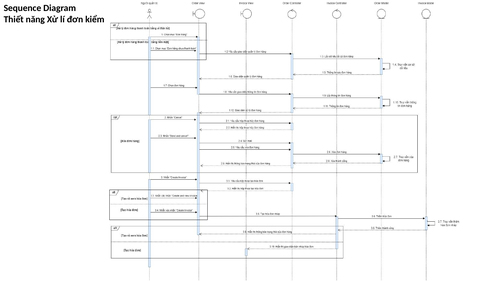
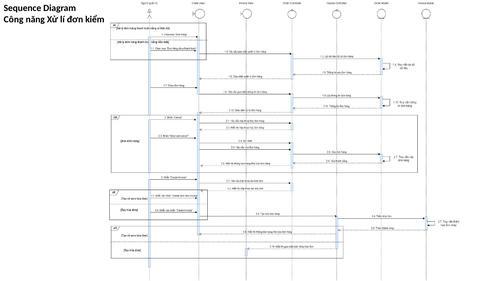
Thiết: Thiết -> Công
